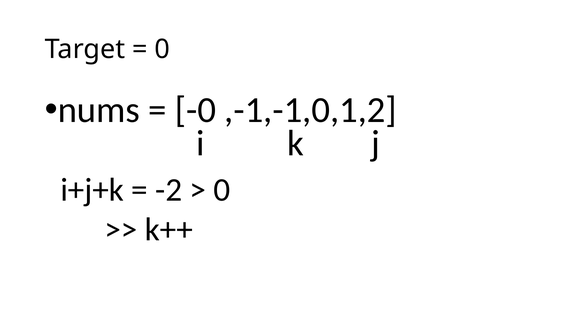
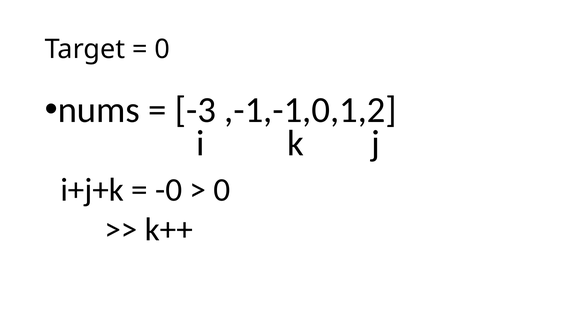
-0: -0 -> -3
-2: -2 -> -0
